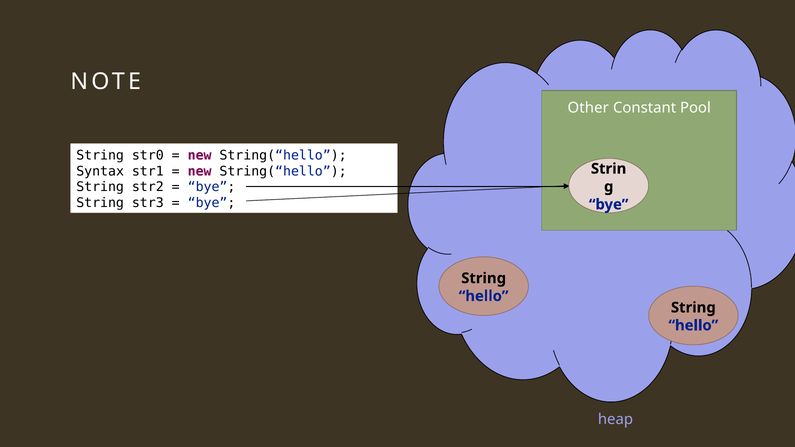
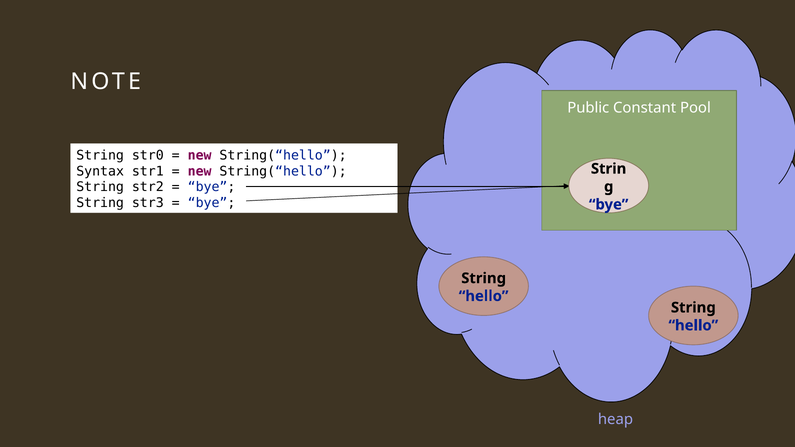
Other: Other -> Public
